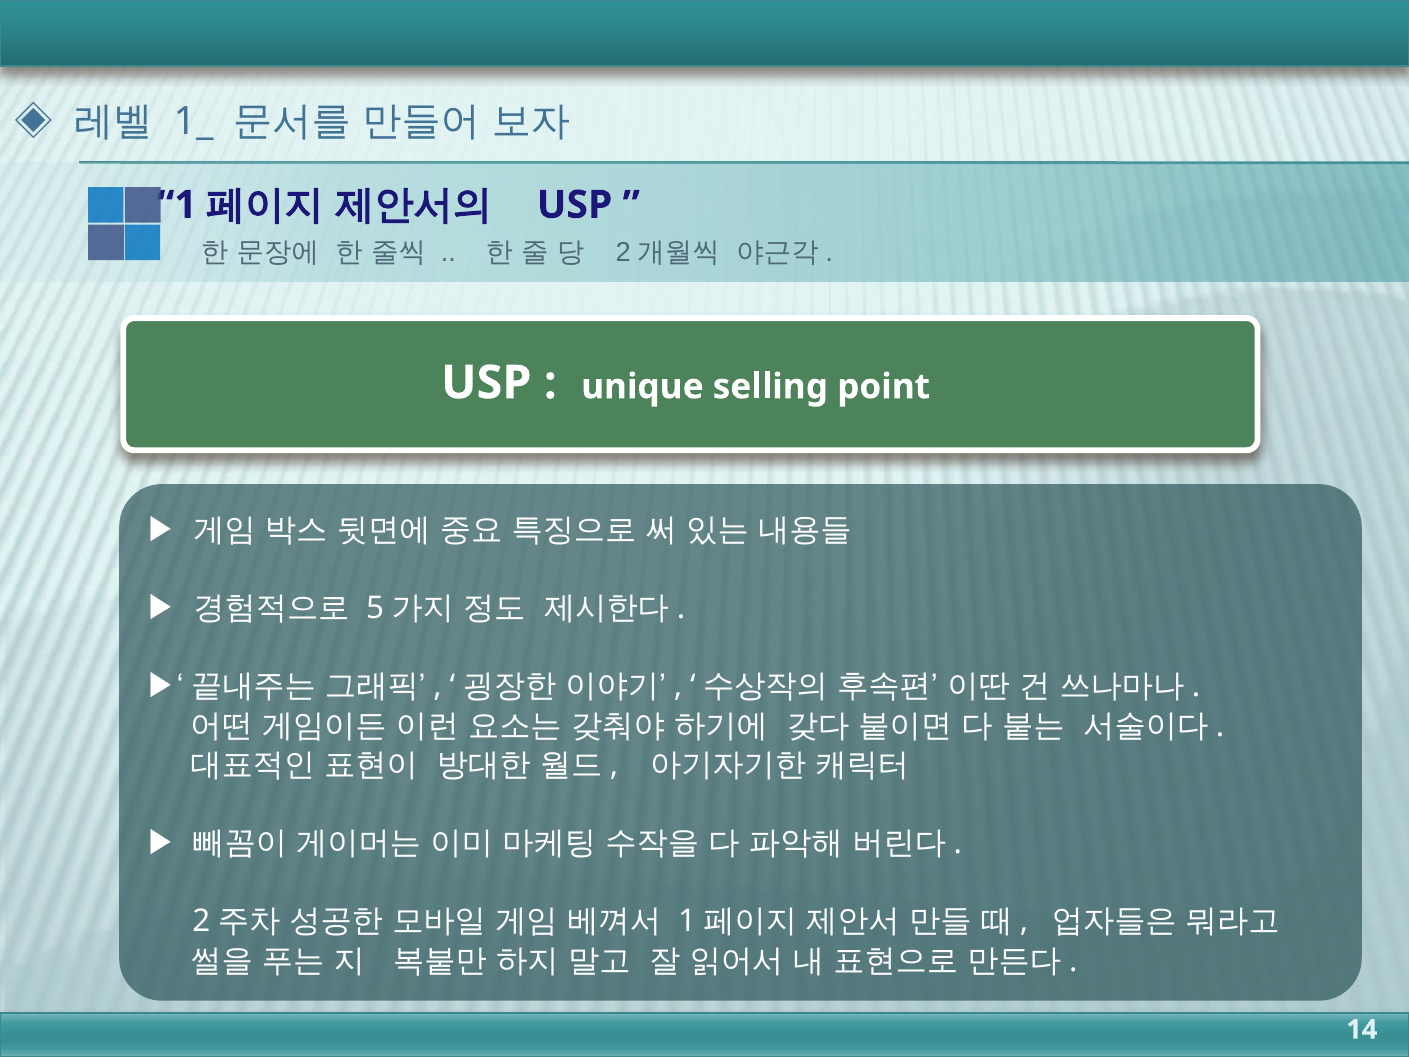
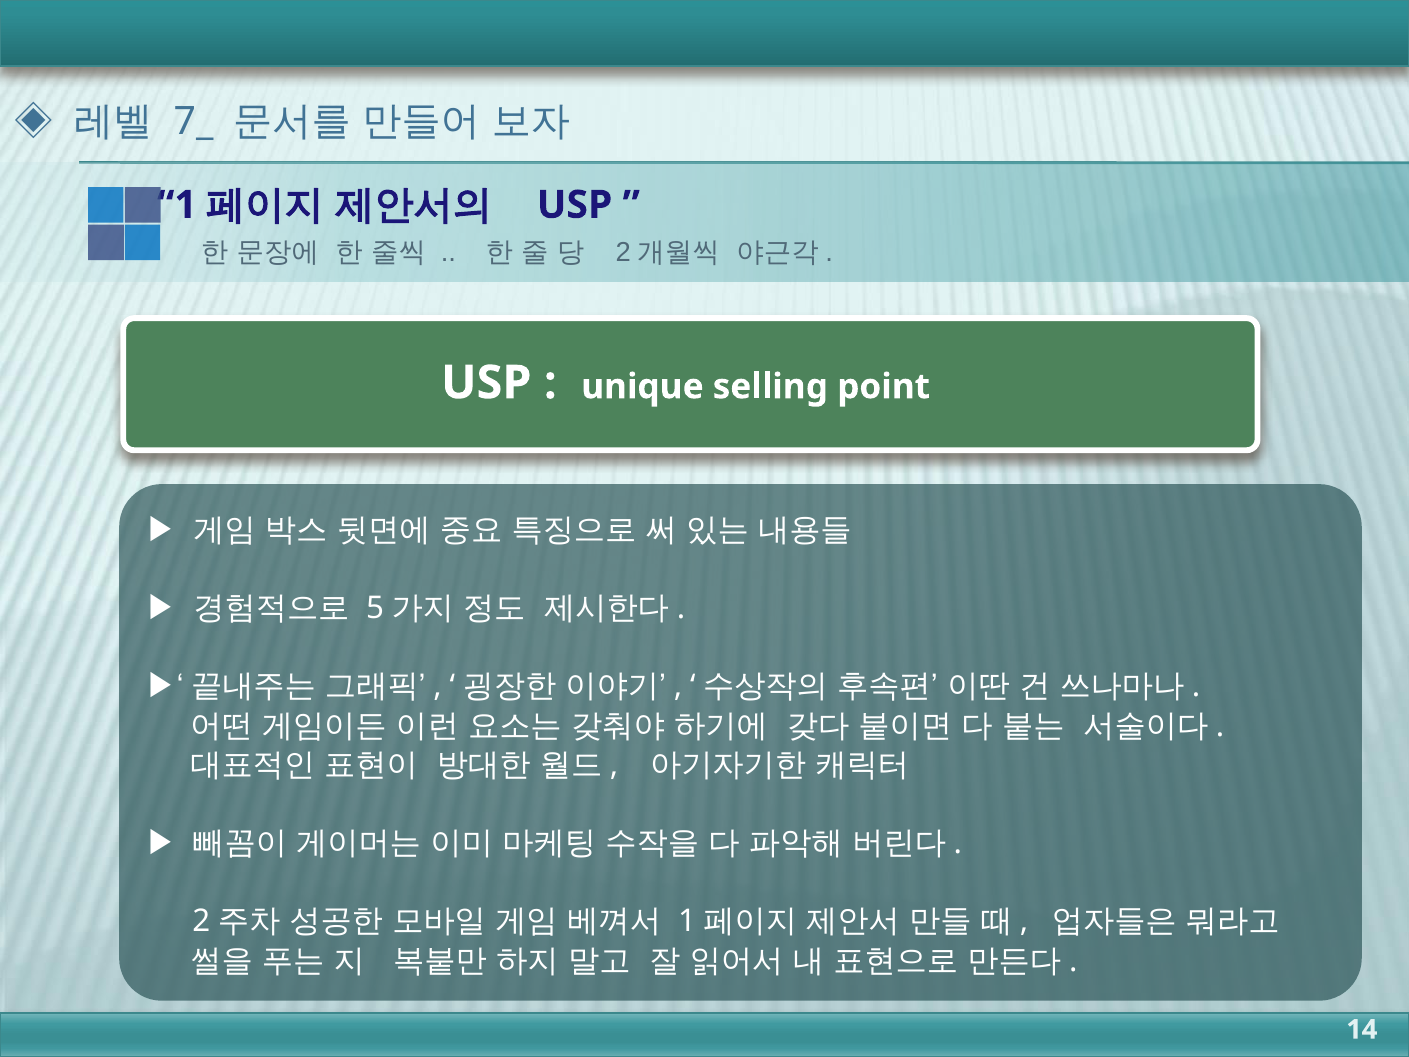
1_: 1_ -> 7_
